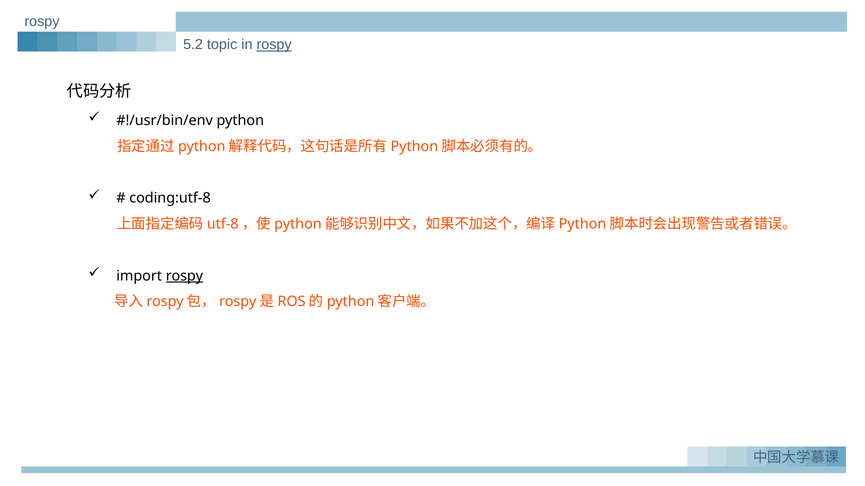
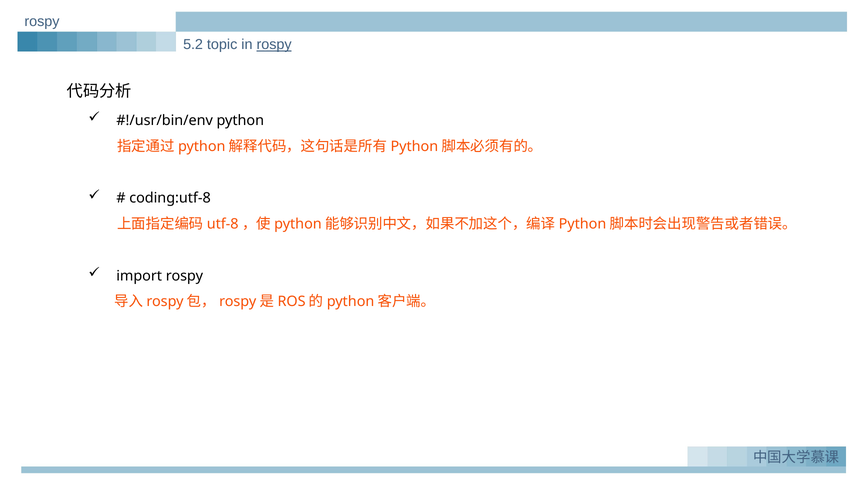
rospy at (184, 276) underline: present -> none
